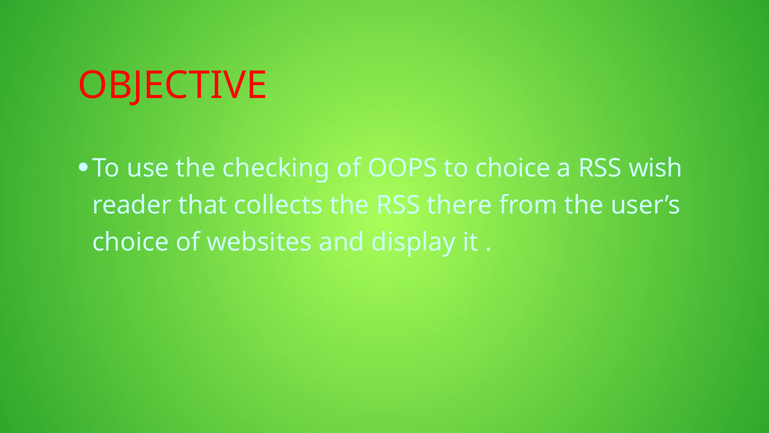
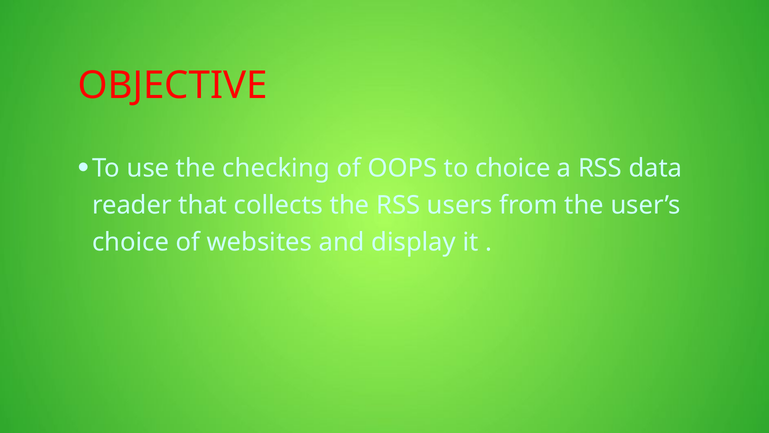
wish: wish -> data
there: there -> users
